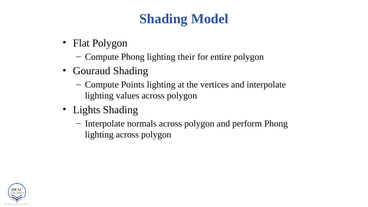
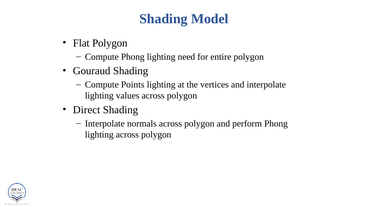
their: their -> need
Lights: Lights -> Direct
